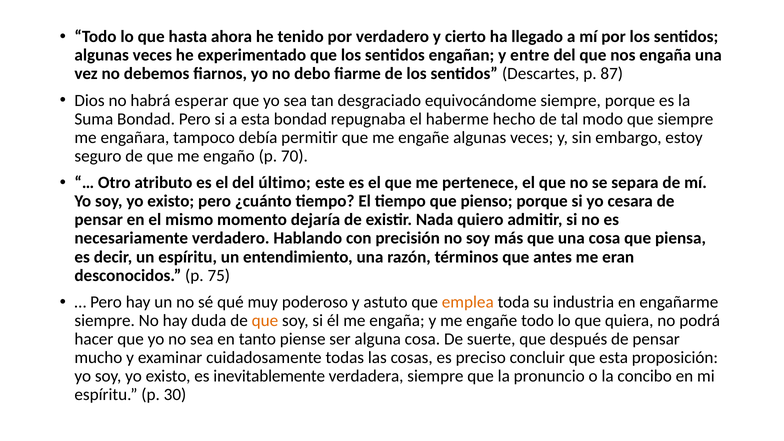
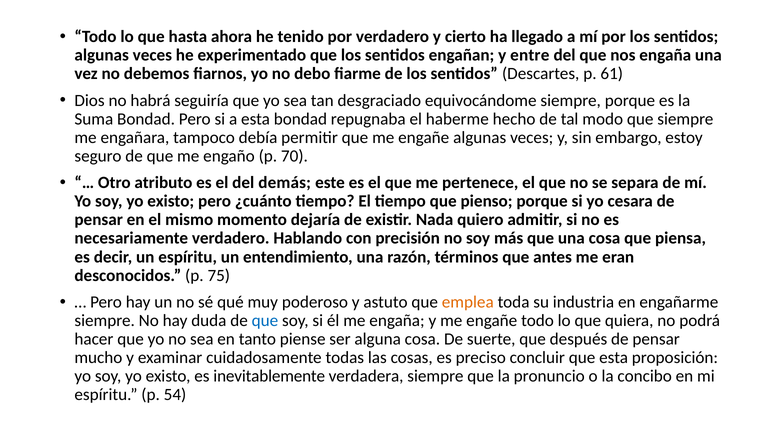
87: 87 -> 61
esperar: esperar -> seguiría
último: último -> demás
que at (265, 321) colour: orange -> blue
30: 30 -> 54
